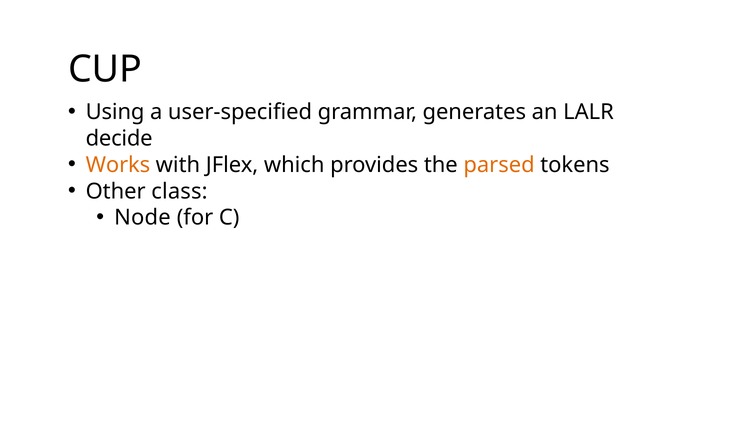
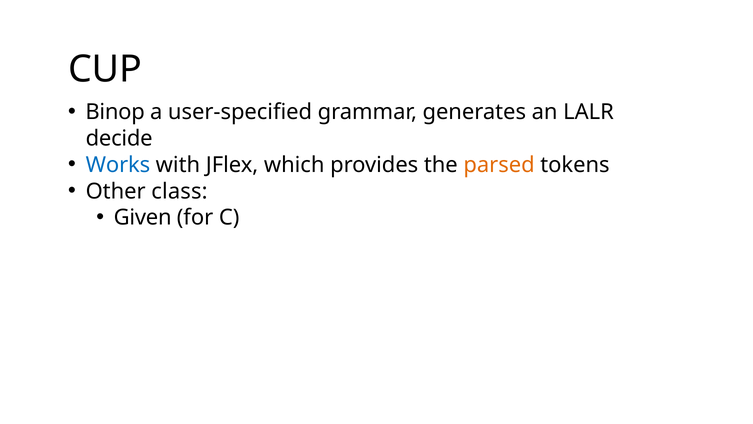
Using: Using -> Binop
Works colour: orange -> blue
Node: Node -> Given
